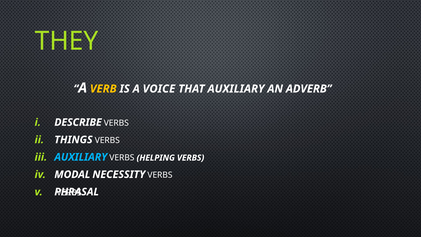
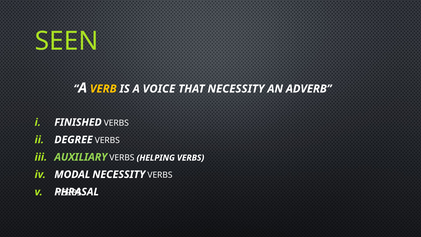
THEY: THEY -> SEEN
THAT AUXILIARY: AUXILIARY -> NECESSITY
DESCRIBE: DESCRIBE -> FINISHED
THINGS: THINGS -> DEGREE
AUXILIARY at (81, 157) colour: light blue -> light green
